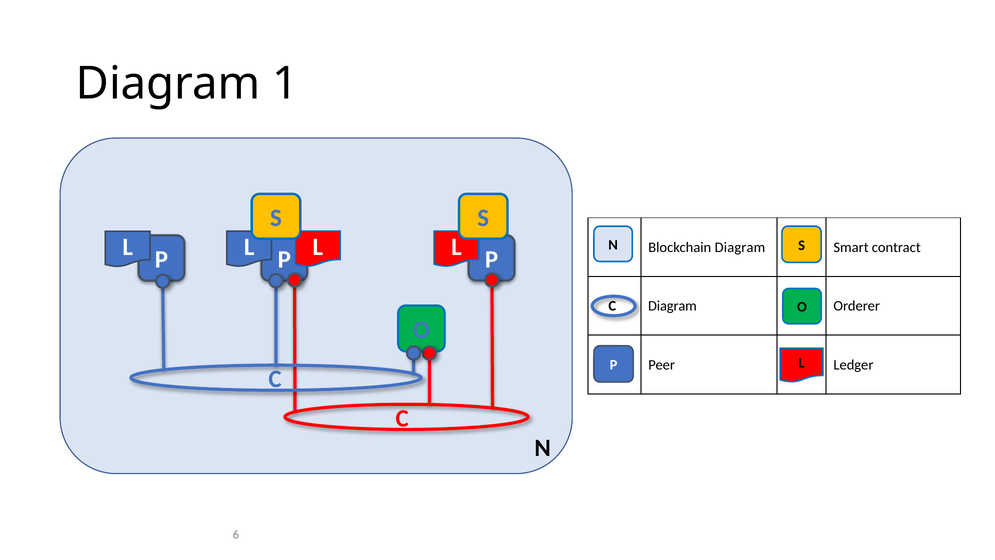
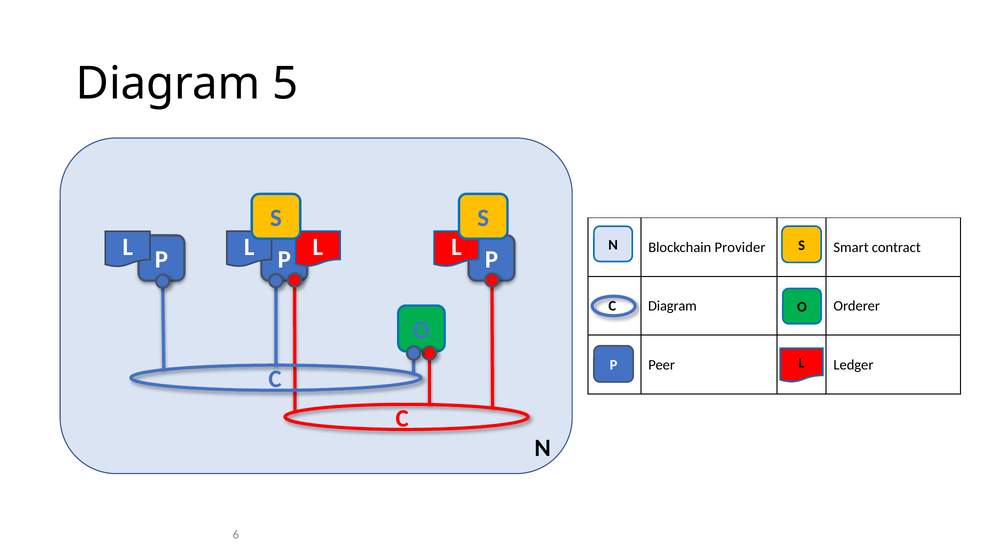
1: 1 -> 5
Blockchain Diagram: Diagram -> Provider
